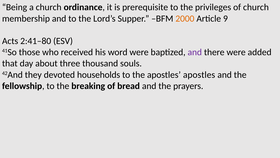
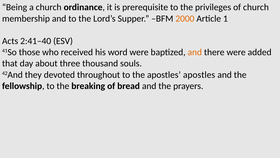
9: 9 -> 1
2:41–80: 2:41–80 -> 2:41–40
and at (195, 52) colour: purple -> orange
households: households -> throughout
